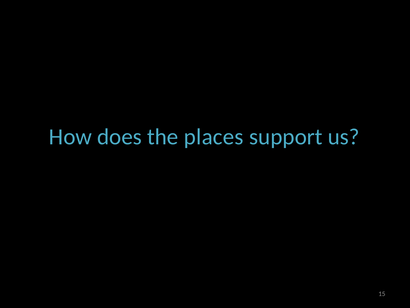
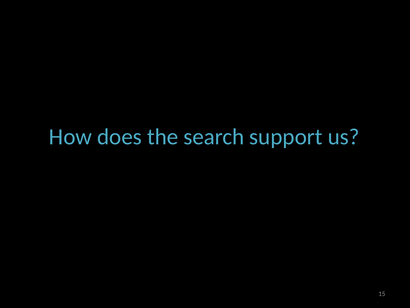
places: places -> search
